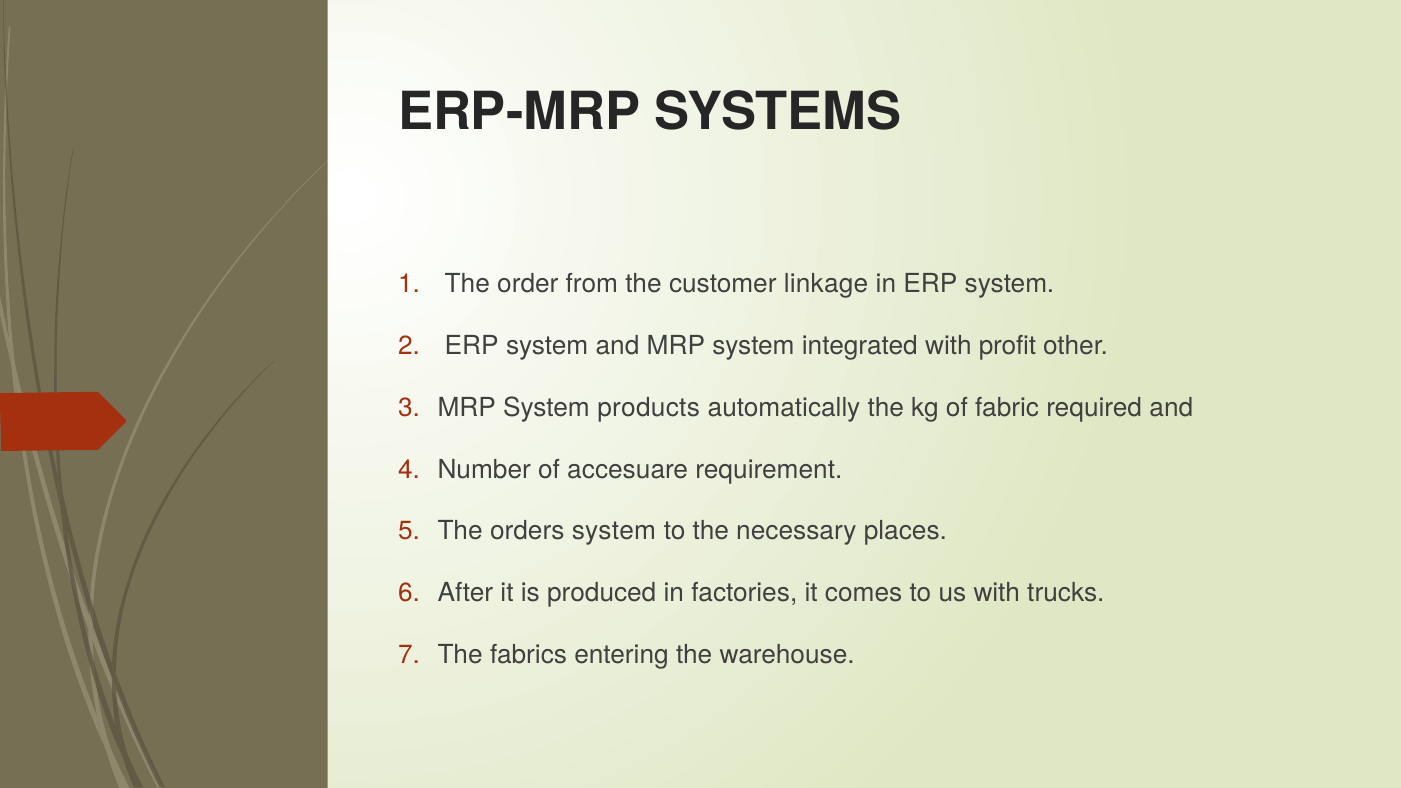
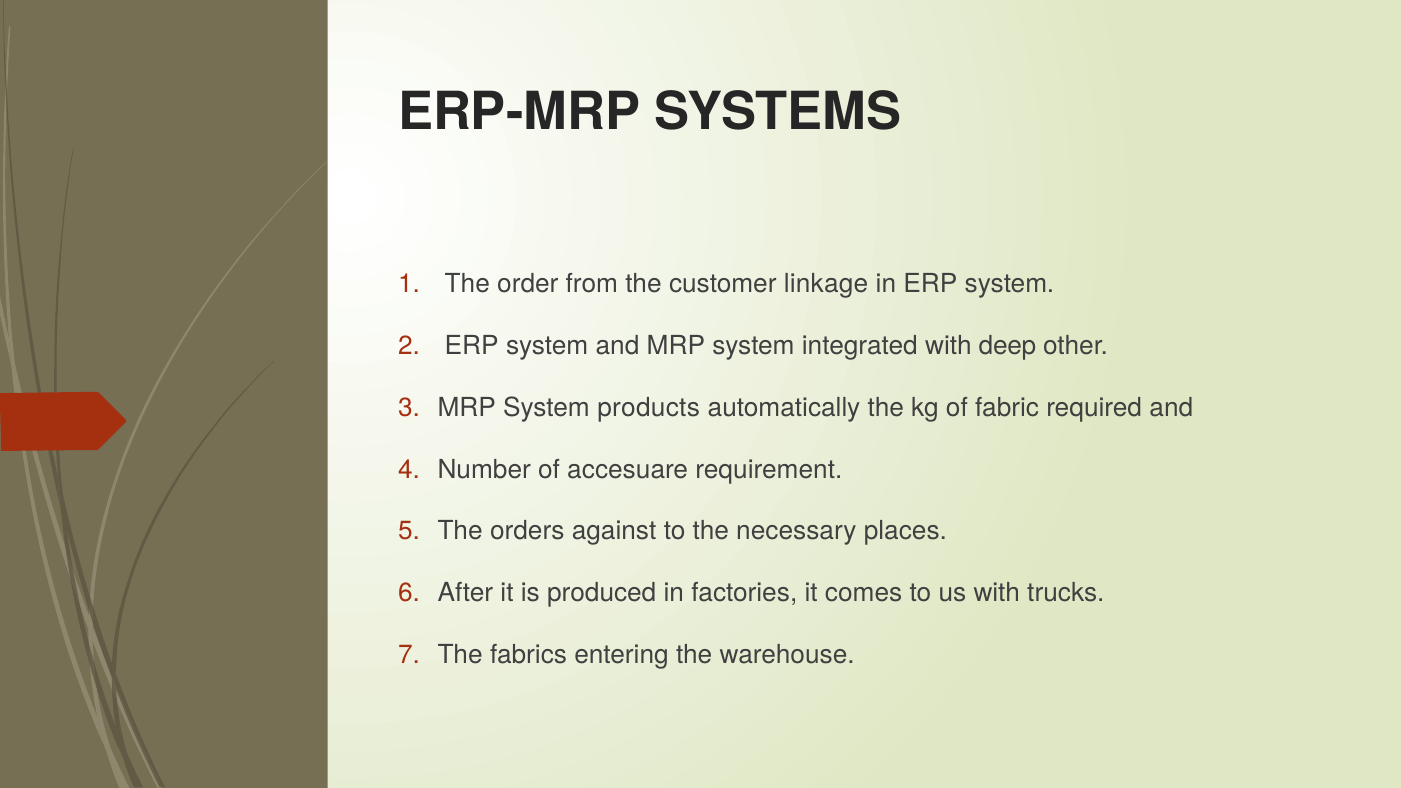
profit: profit -> deep
orders system: system -> against
